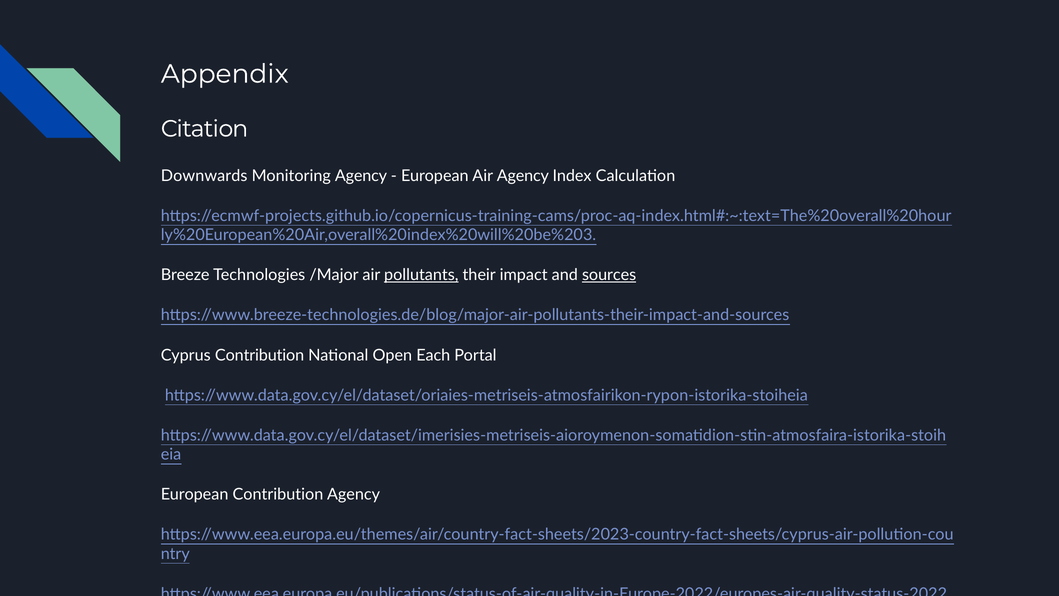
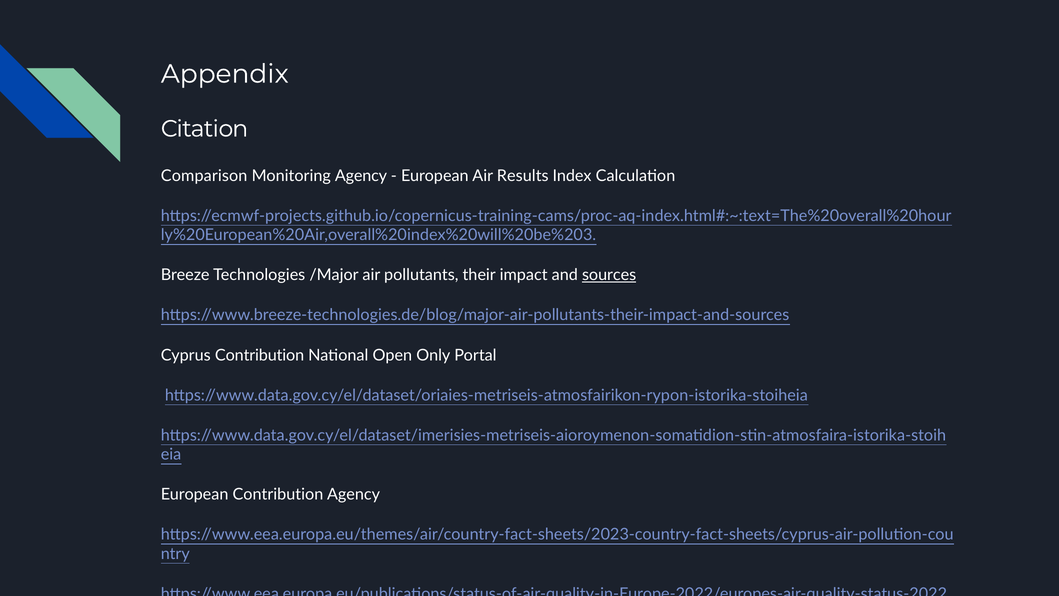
Downwards: Downwards -> Comparison
Air Agency: Agency -> Results
pollutants underline: present -> none
Each: Each -> Only
